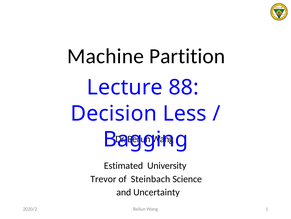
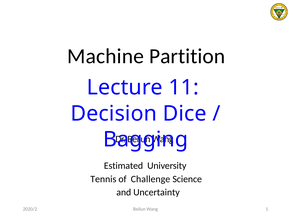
88: 88 -> 11
Less: Less -> Dice
Trevor: Trevor -> Tennis
Steinbach: Steinbach -> Challenge
